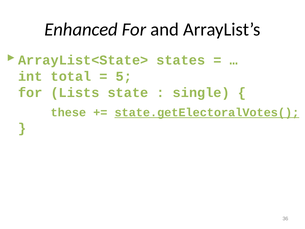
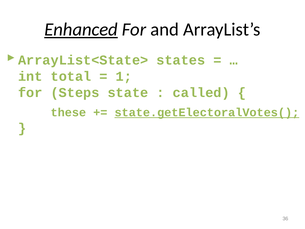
Enhanced underline: none -> present
5: 5 -> 1
Lists: Lists -> Steps
single: single -> called
